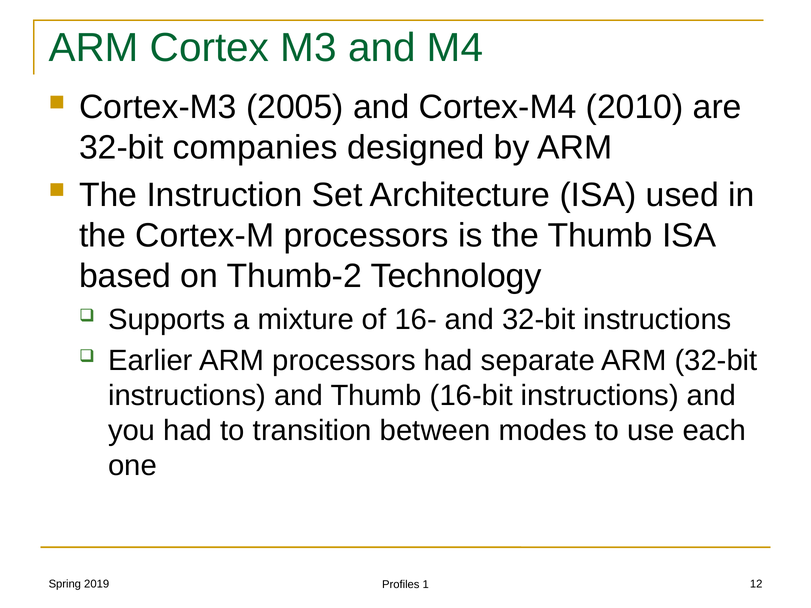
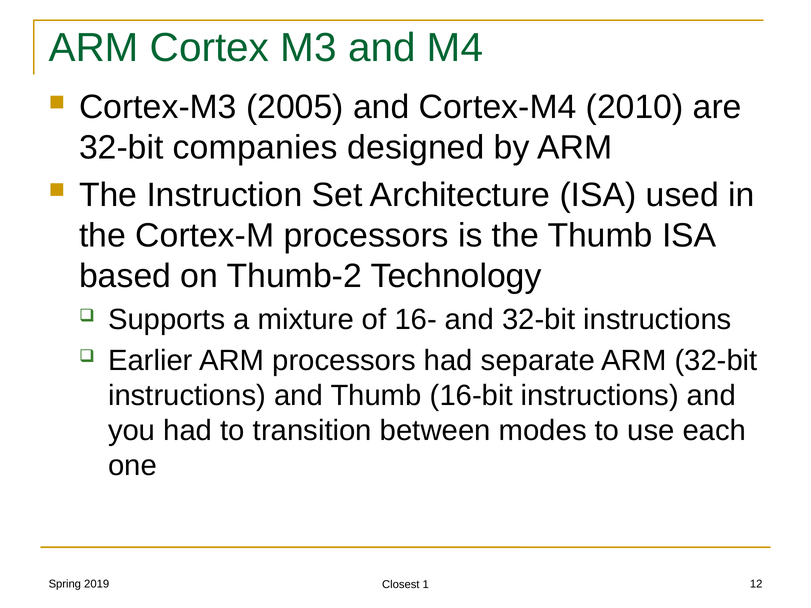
Profiles: Profiles -> Closest
